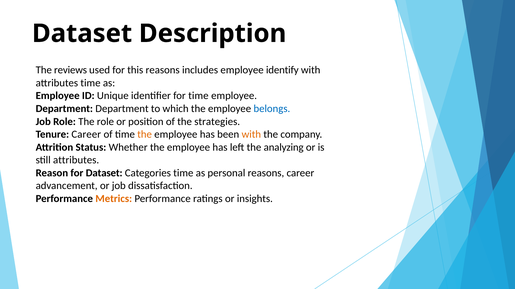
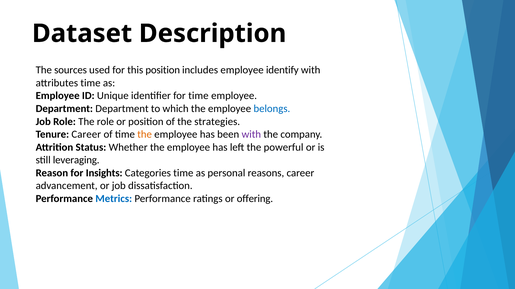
reviews: reviews -> sources
this reasons: reasons -> position
with at (251, 135) colour: orange -> purple
analyzing: analyzing -> powerful
still attributes: attributes -> leveraging
for Dataset: Dataset -> Insights
Metrics colour: orange -> blue
insights: insights -> offering
